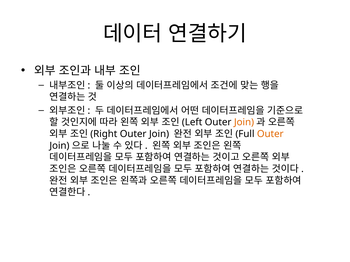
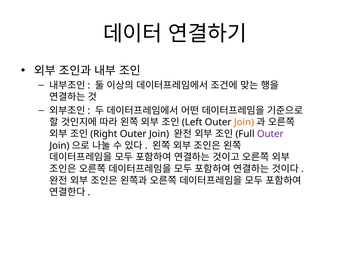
Outer at (270, 134) colour: orange -> purple
